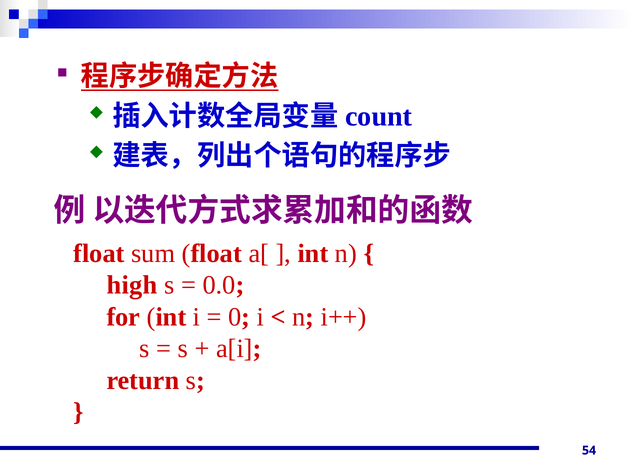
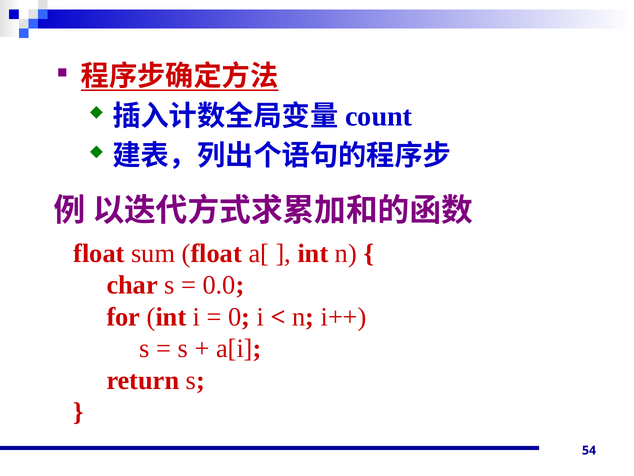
high: high -> char
